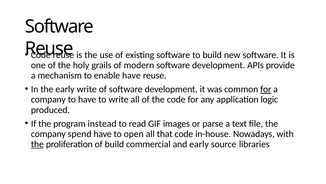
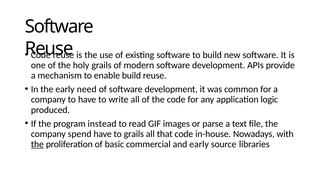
enable have: have -> build
early write: write -> need
for at (266, 89) underline: present -> none
to open: open -> grails
of build: build -> basic
